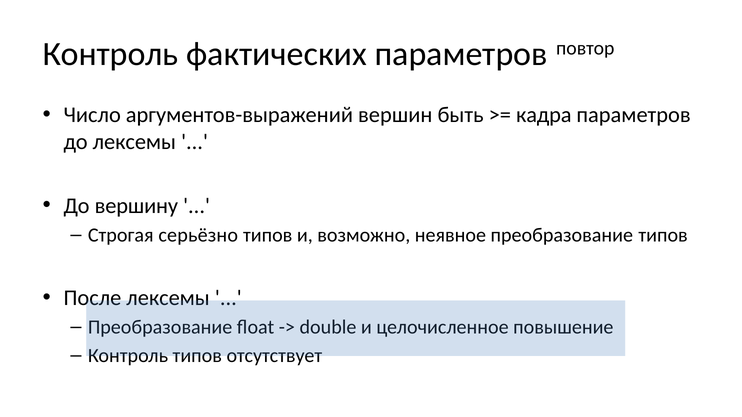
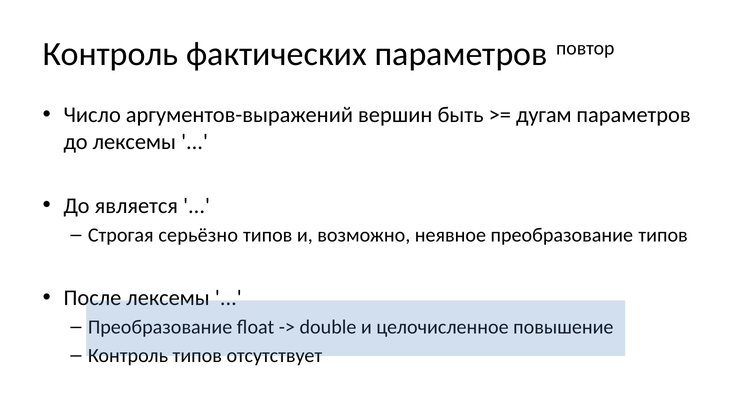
кадра: кадра -> дугам
вершину: вершину -> является
